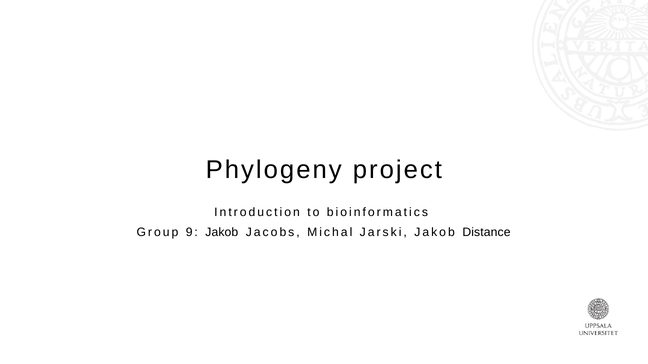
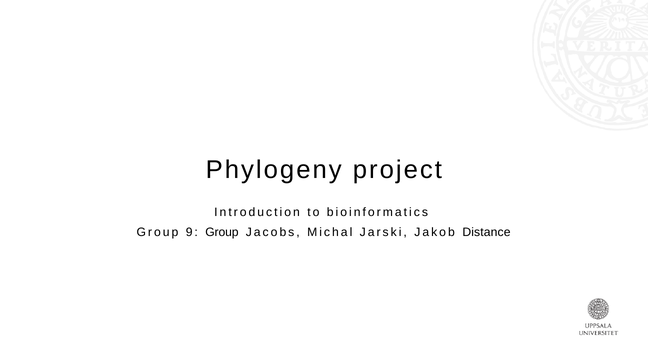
9 Jakob: Jakob -> Group
